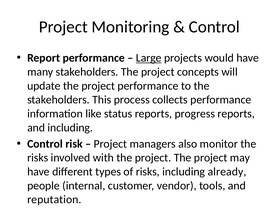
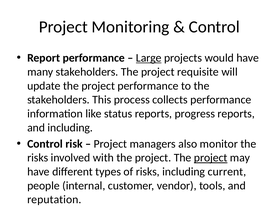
concepts: concepts -> requisite
project at (211, 158) underline: none -> present
already: already -> current
